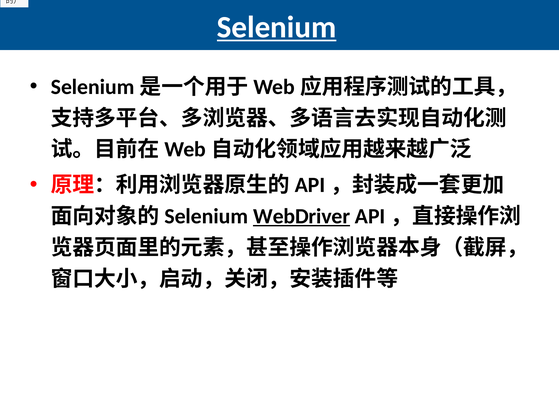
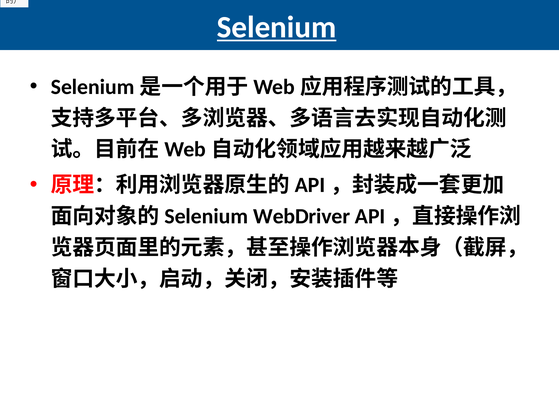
WebDriver underline: present -> none
